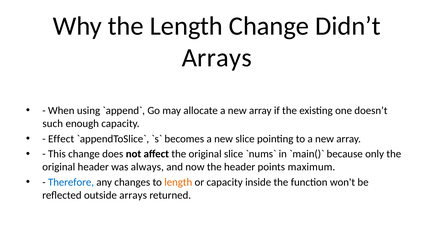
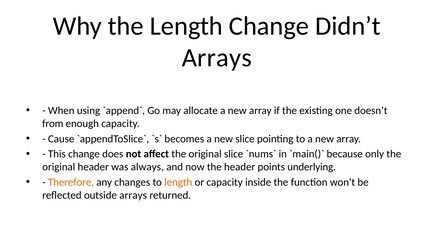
such: such -> from
Effect: Effect -> Cause
maximum: maximum -> underlying
Therefore colour: blue -> orange
